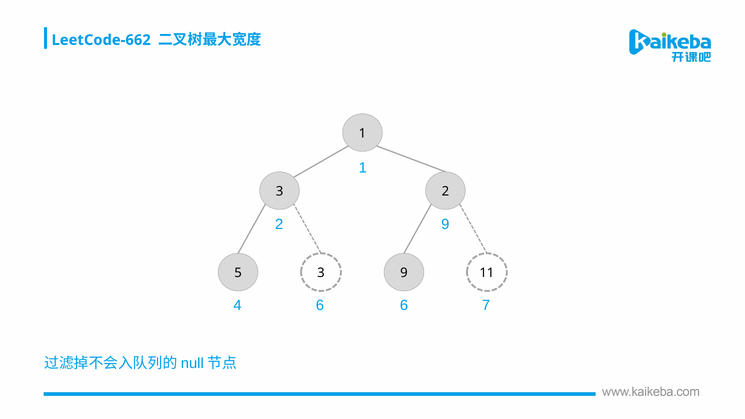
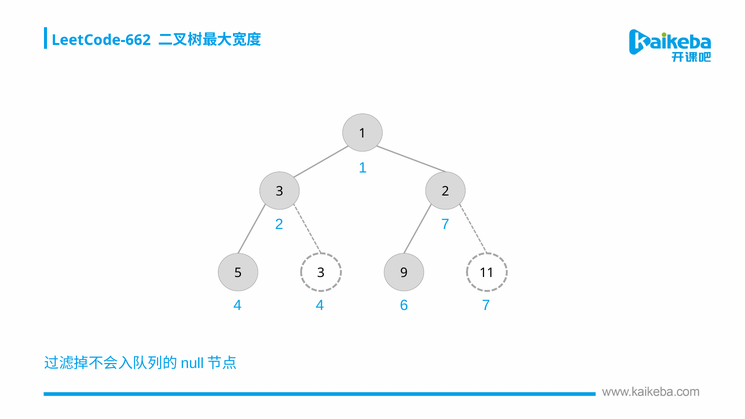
9 at (445, 224): 9 -> 7
4 6: 6 -> 4
